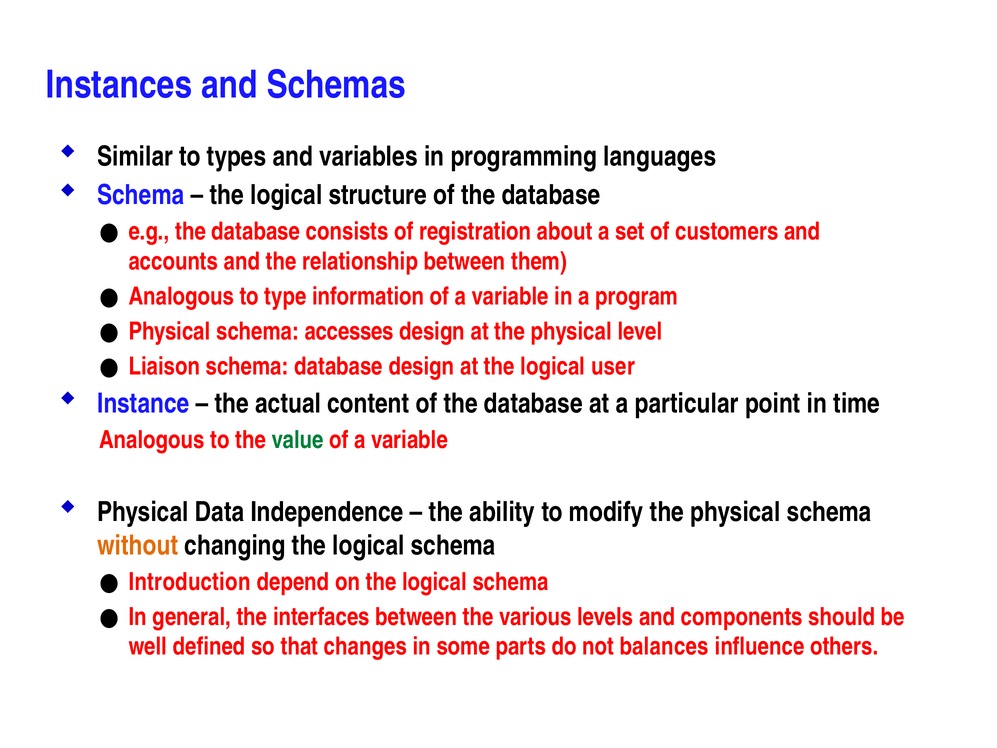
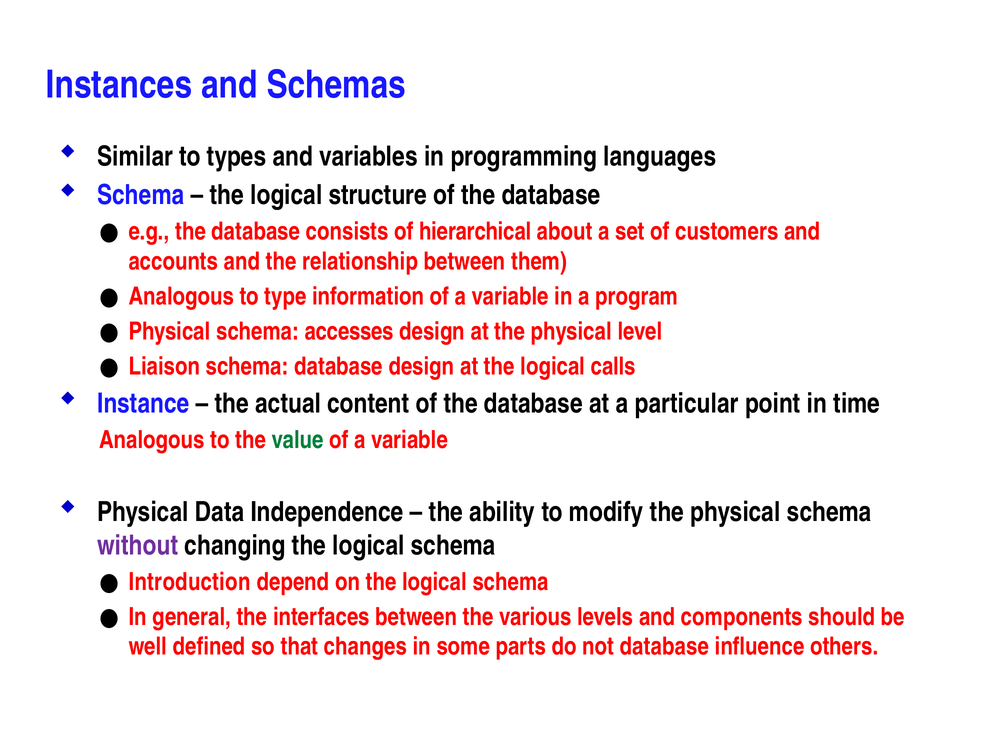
registration: registration -> hierarchical
user: user -> calls
without colour: orange -> purple
not balances: balances -> database
